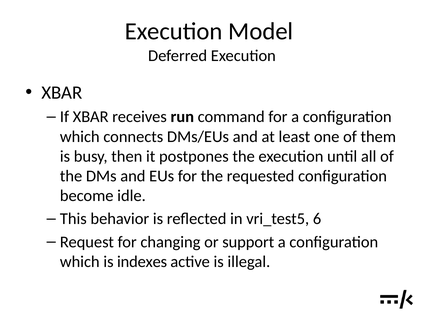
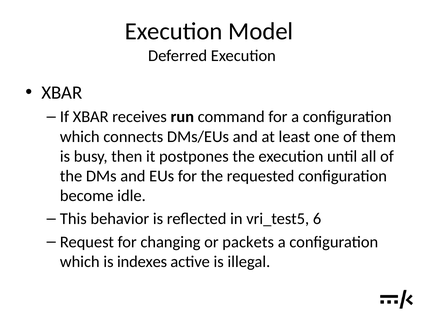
support: support -> packets
